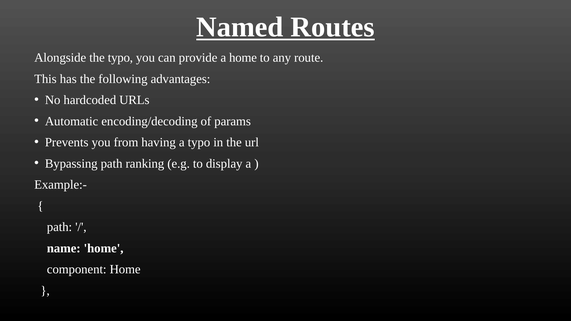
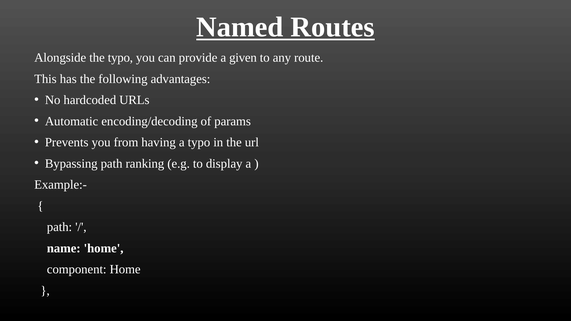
a home: home -> given
